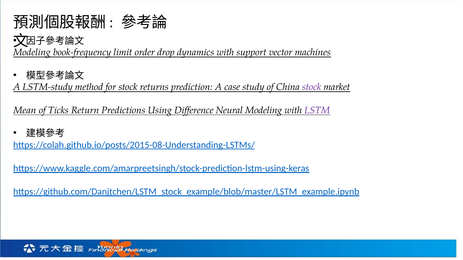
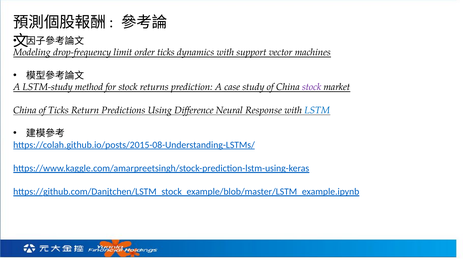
book-frequency: book-frequency -> drop-frequency
order drop: drop -> ticks
Mean at (25, 110): Mean -> China
Neural Modeling: Modeling -> Response
LSTM colour: purple -> blue
